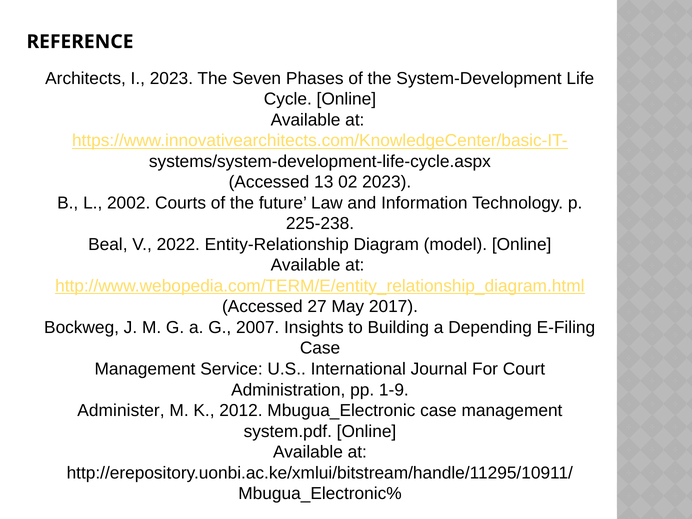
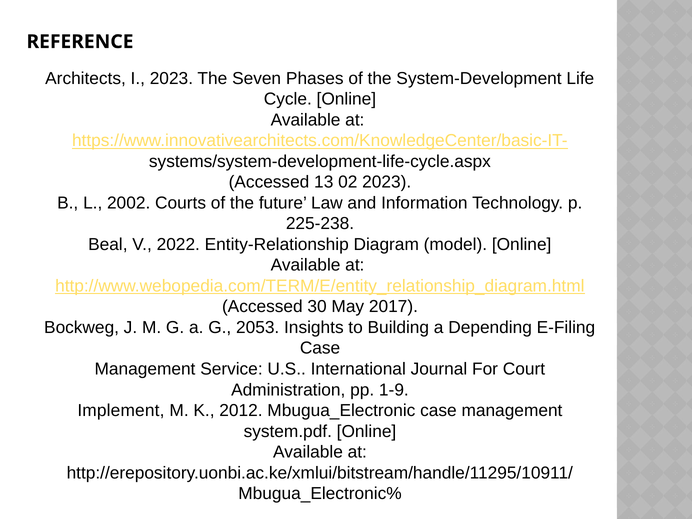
27: 27 -> 30
2007: 2007 -> 2053
Administer: Administer -> Implement
